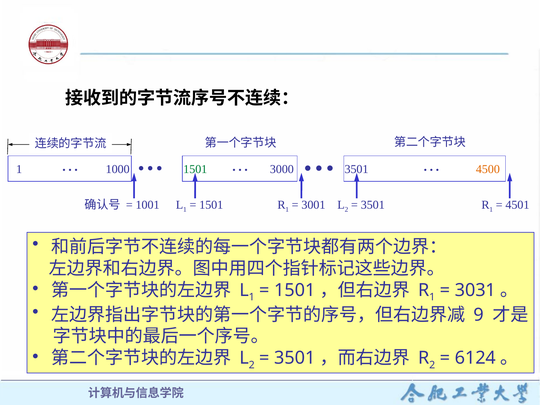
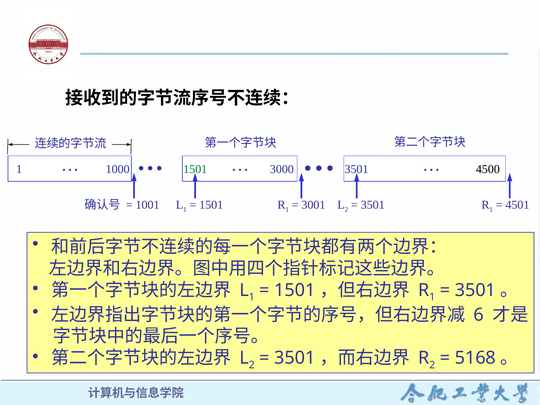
4500 colour: orange -> black
3031 at (475, 290): 3031 -> 3501
9: 9 -> 6
6124: 6124 -> 5168
